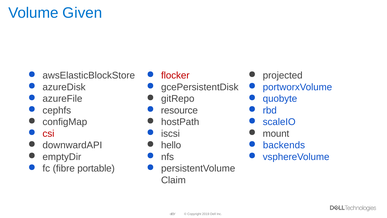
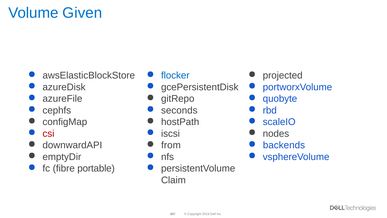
flocker colour: red -> blue
resource: resource -> seconds
mount: mount -> nodes
hello: hello -> from
